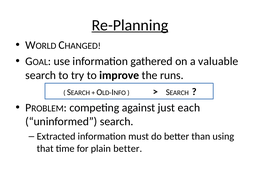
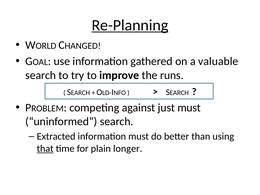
just each: each -> must
that underline: none -> present
plain better: better -> longer
